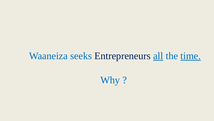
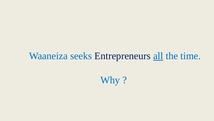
time underline: present -> none
